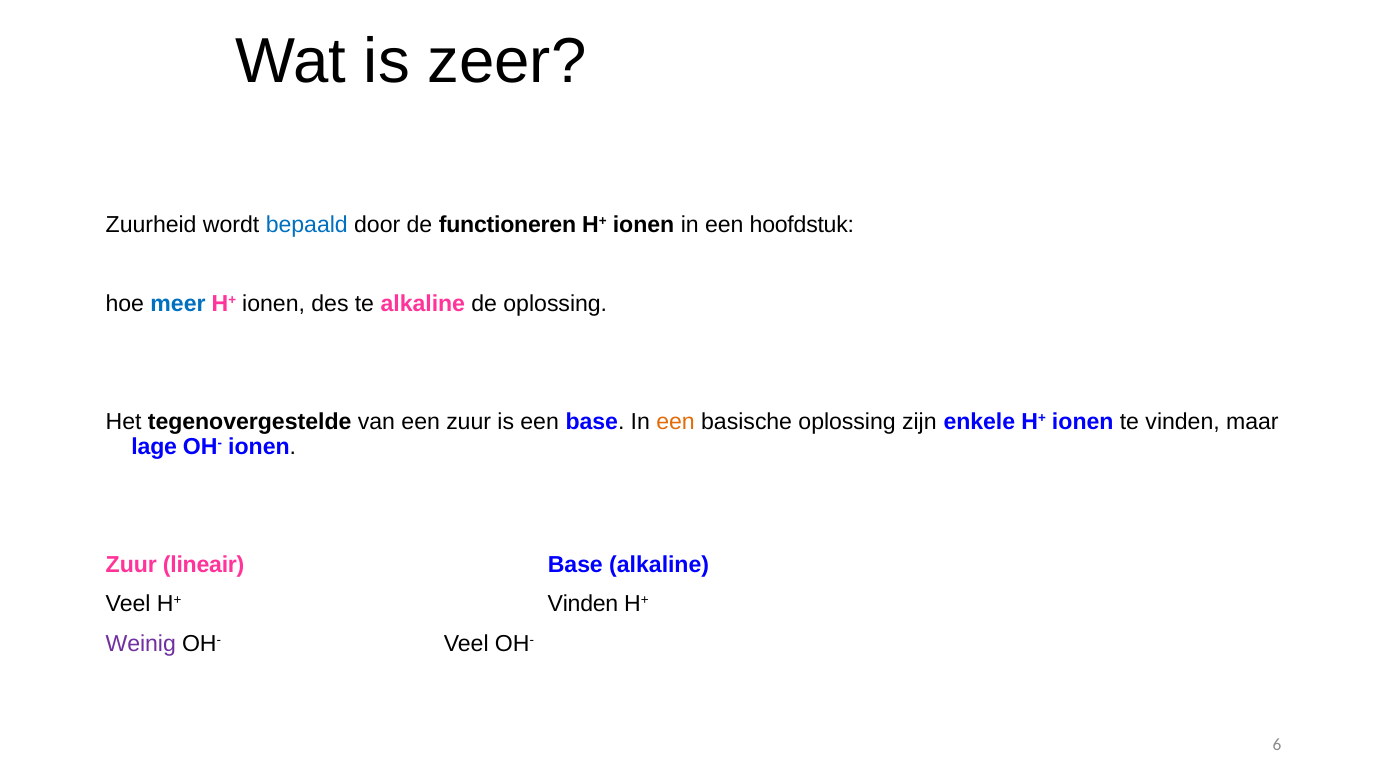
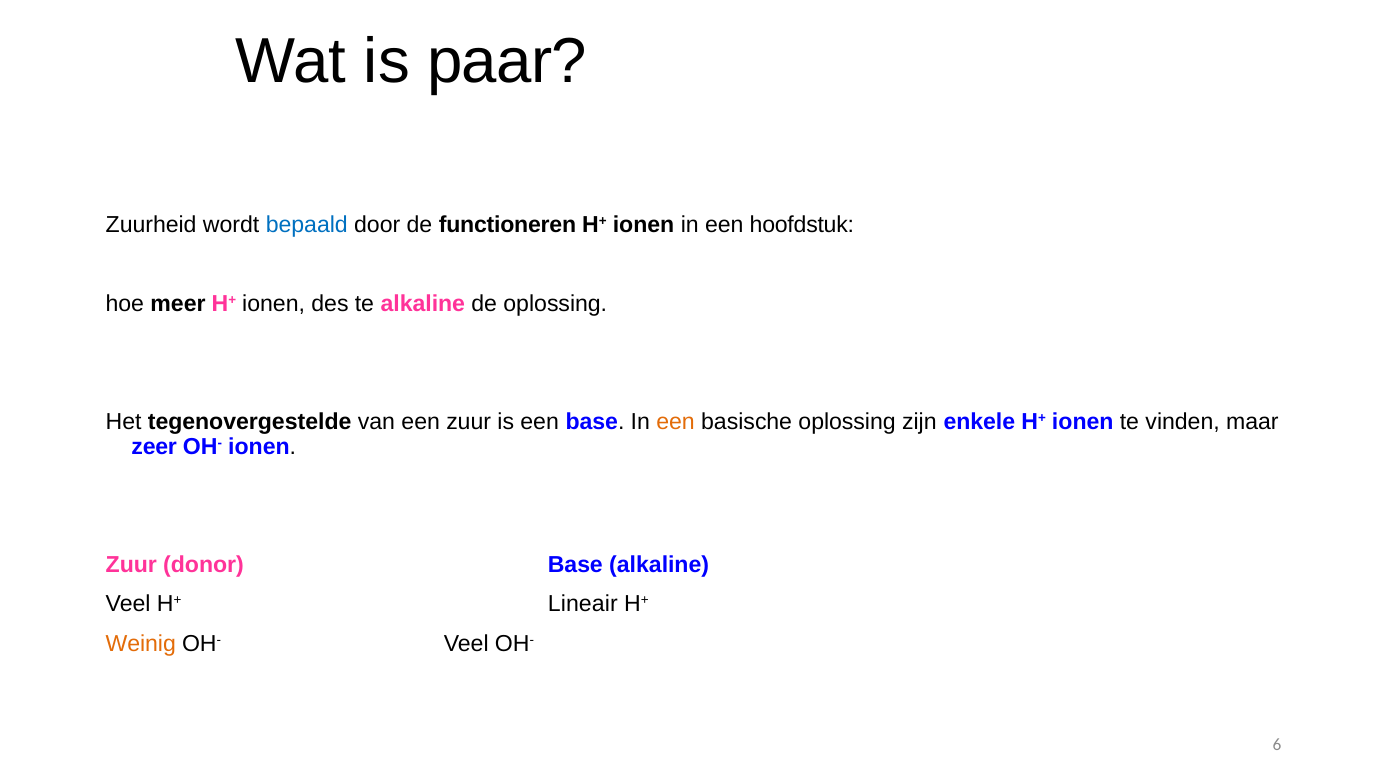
zeer: zeer -> paar
meer colour: blue -> black
lage: lage -> zeer
lineair: lineair -> donor
H+ Vinden: Vinden -> Lineair
Weinig colour: purple -> orange
